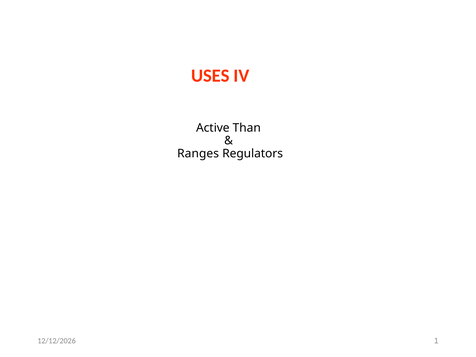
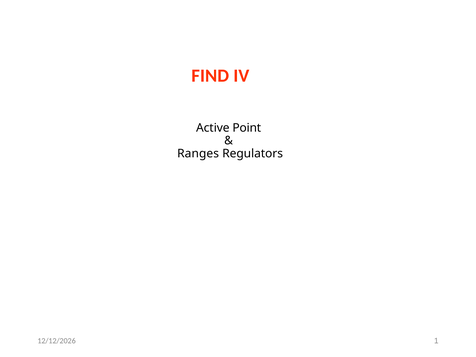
USES: USES -> FIND
Than: Than -> Point
